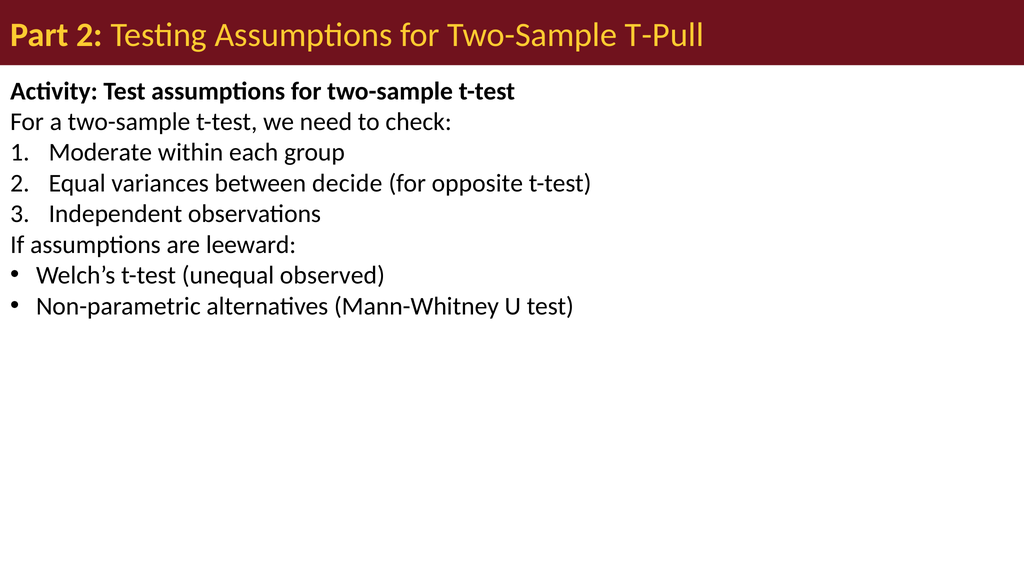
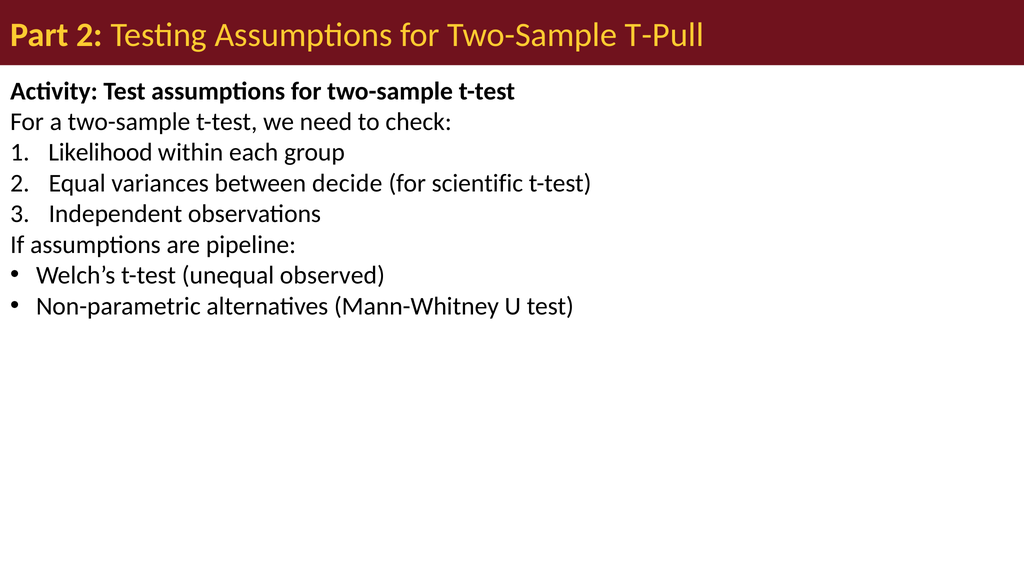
Moderate: Moderate -> Likelihood
opposite: opposite -> scientific
leeward: leeward -> pipeline
